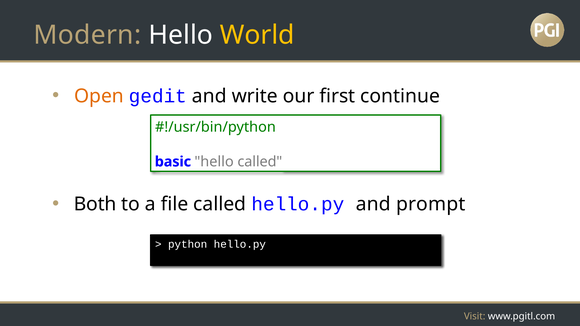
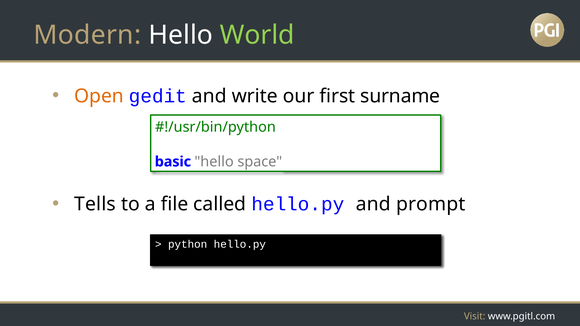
World at (257, 35) colour: yellow -> light green
continue: continue -> surname
hello called: called -> space
Both: Both -> Tells
